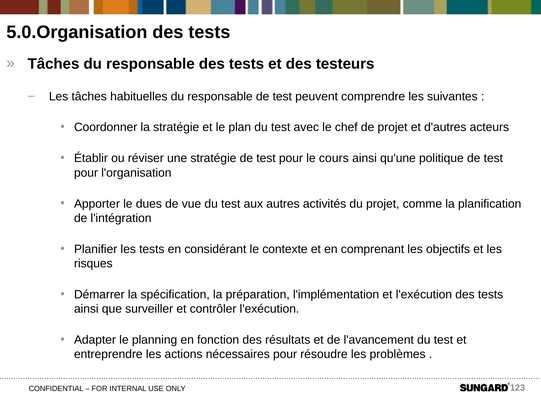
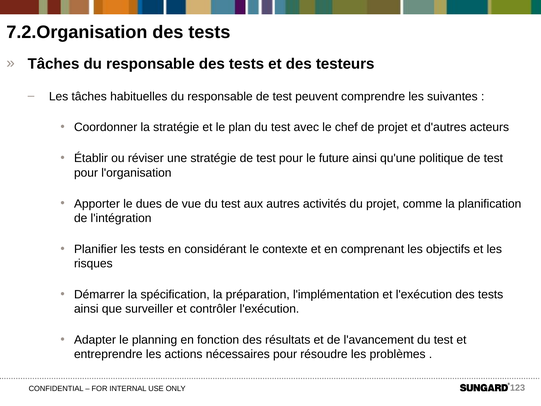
5.0.Organisation: 5.0.Organisation -> 7.2.Organisation
cours: cours -> future
